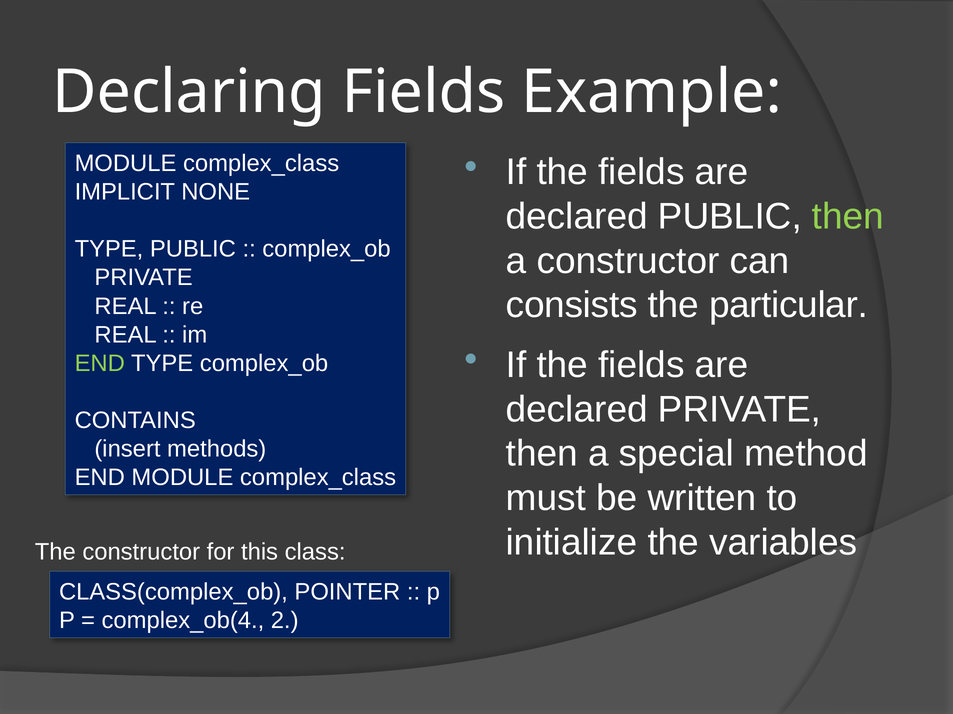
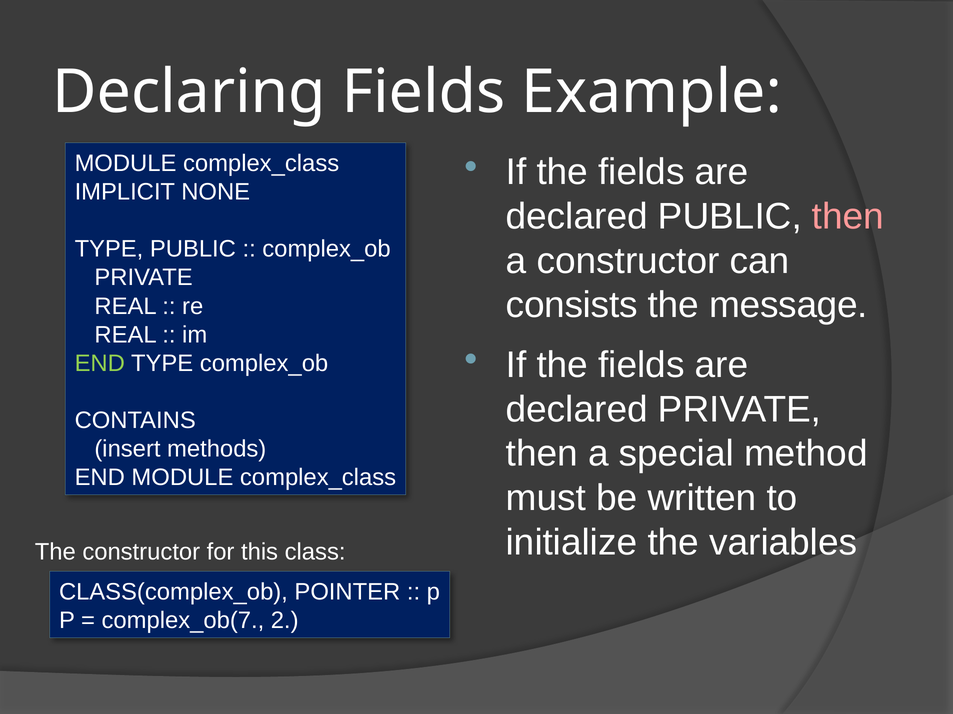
then at (848, 217) colour: light green -> pink
particular: particular -> message
complex_ob(4: complex_ob(4 -> complex_ob(7
